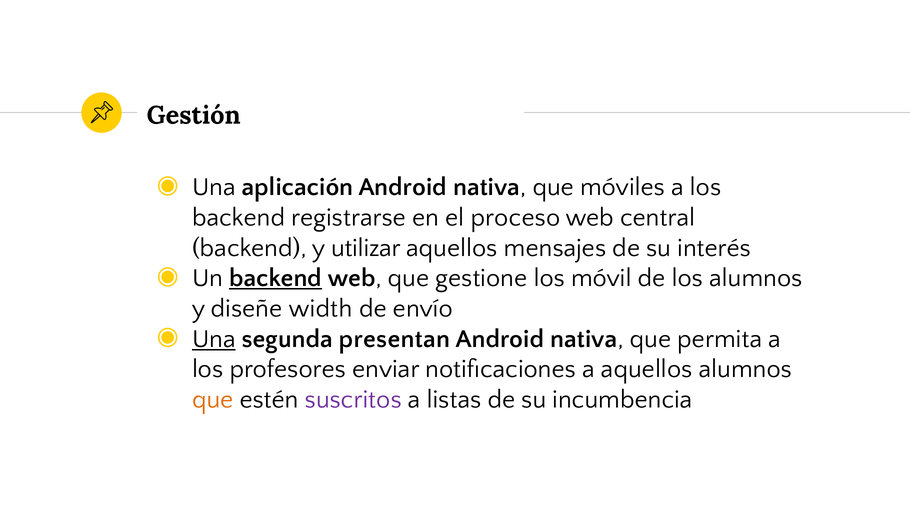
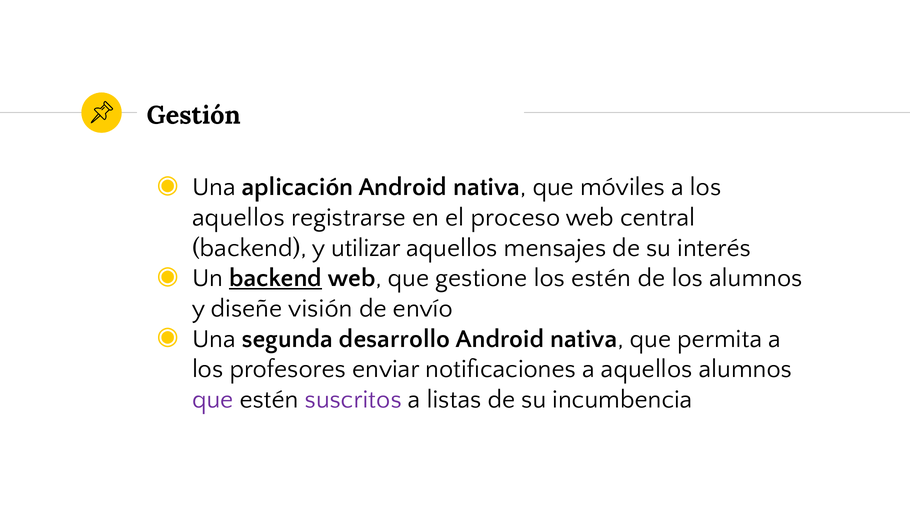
backend at (239, 217): backend -> aquellos
los móvil: móvil -> estén
width: width -> visión
Una at (214, 339) underline: present -> none
presentan: presentan -> desarrollo
que at (213, 399) colour: orange -> purple
